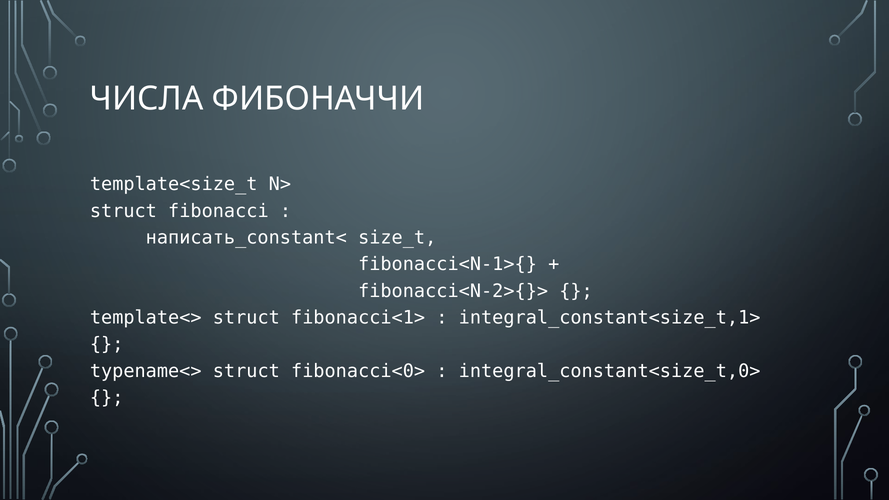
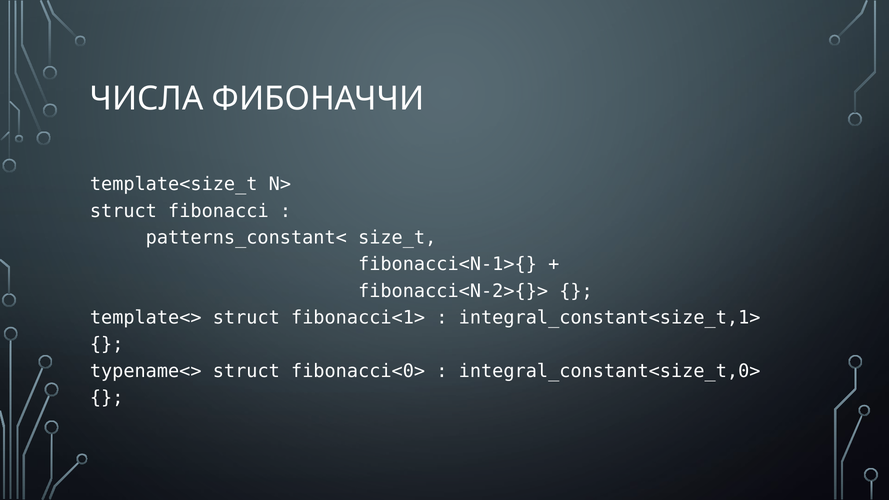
написать_constant<: написать_constant< -> patterns_constant<
